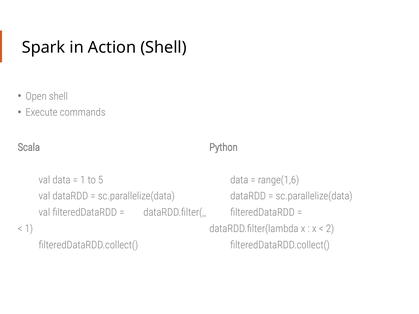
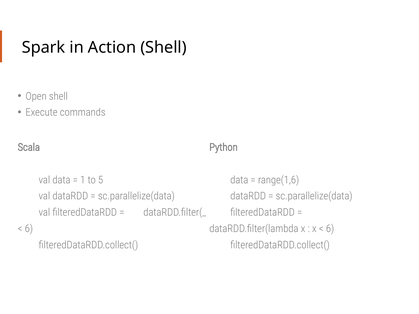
1 at (29, 229): 1 -> 6
2 at (330, 229): 2 -> 6
